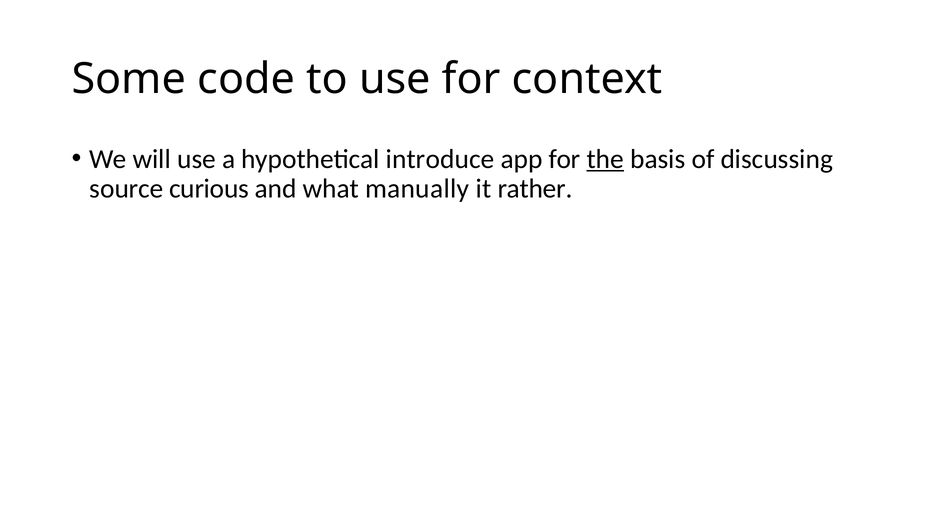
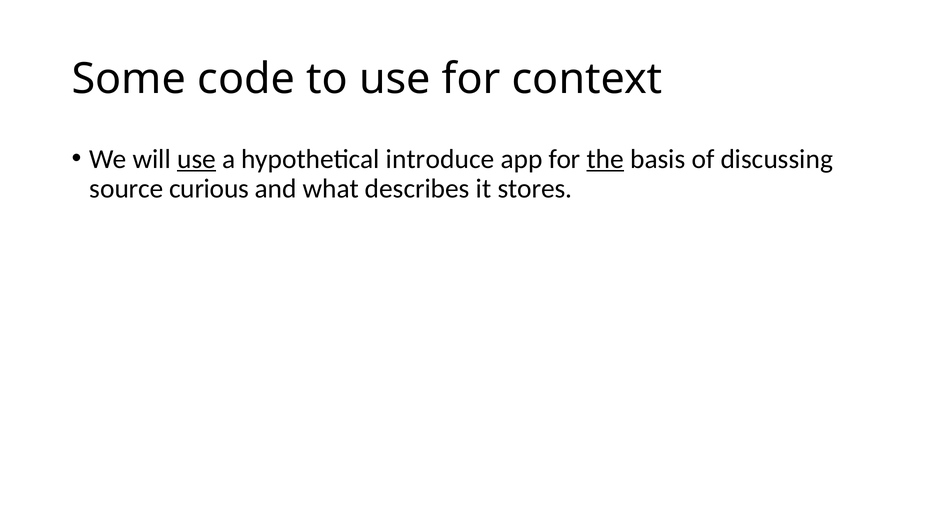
use at (197, 159) underline: none -> present
manually: manually -> describes
rather: rather -> stores
